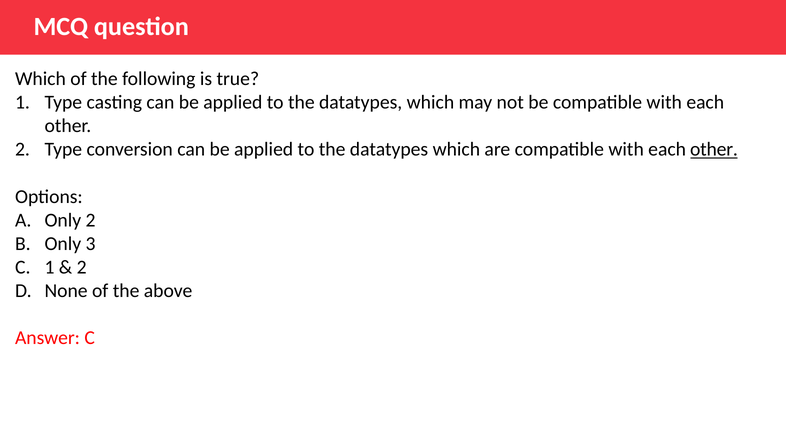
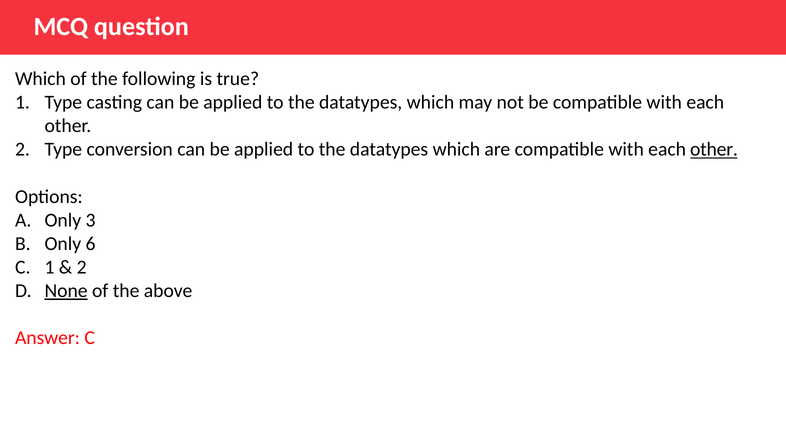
Only 2: 2 -> 3
3: 3 -> 6
None underline: none -> present
